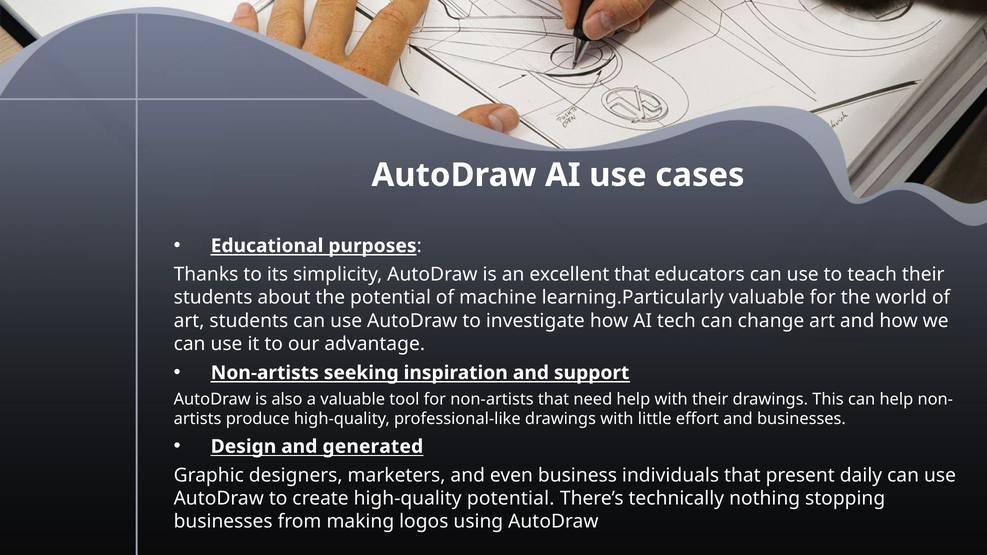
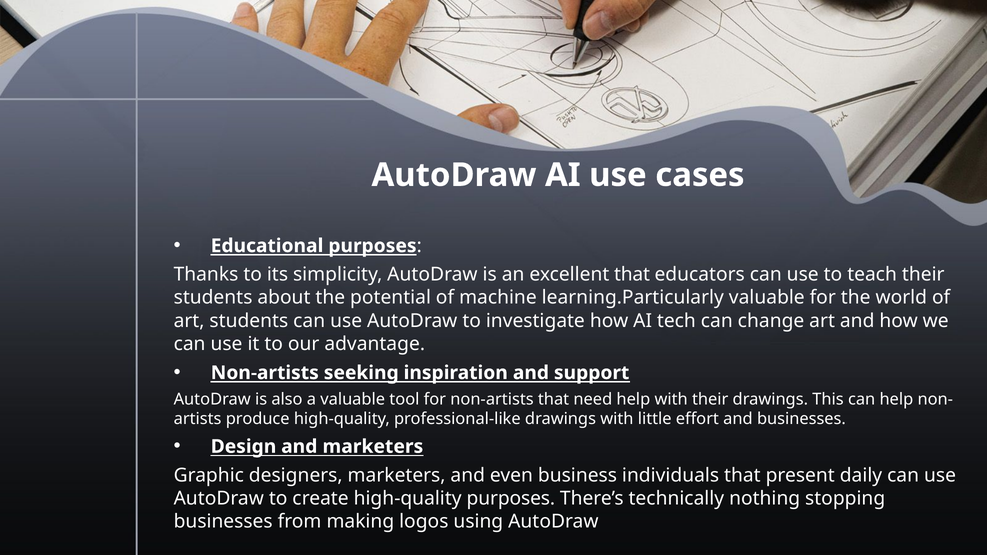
and generated: generated -> marketers
high-quality potential: potential -> purposes
